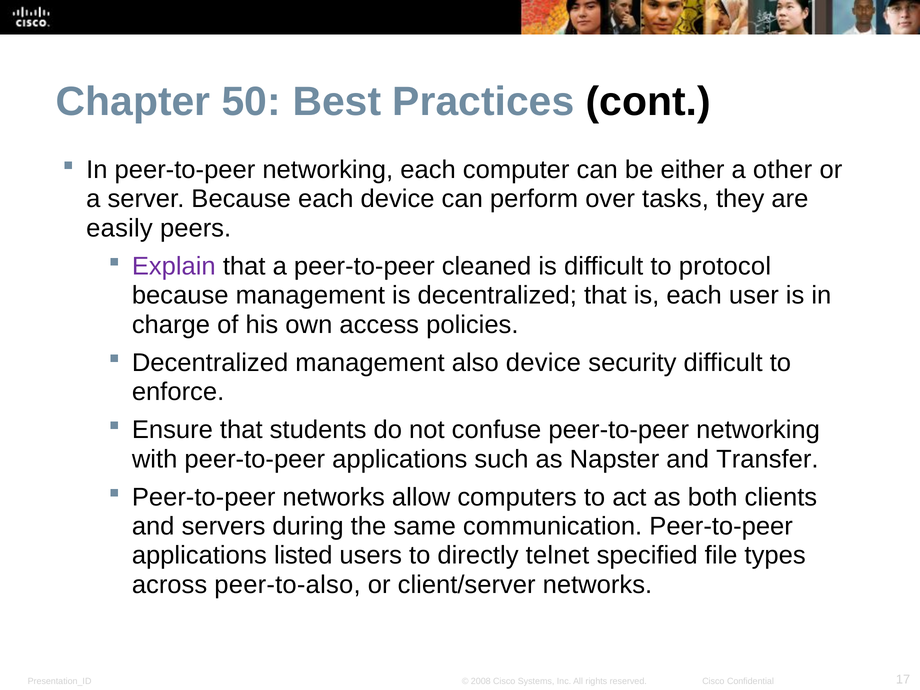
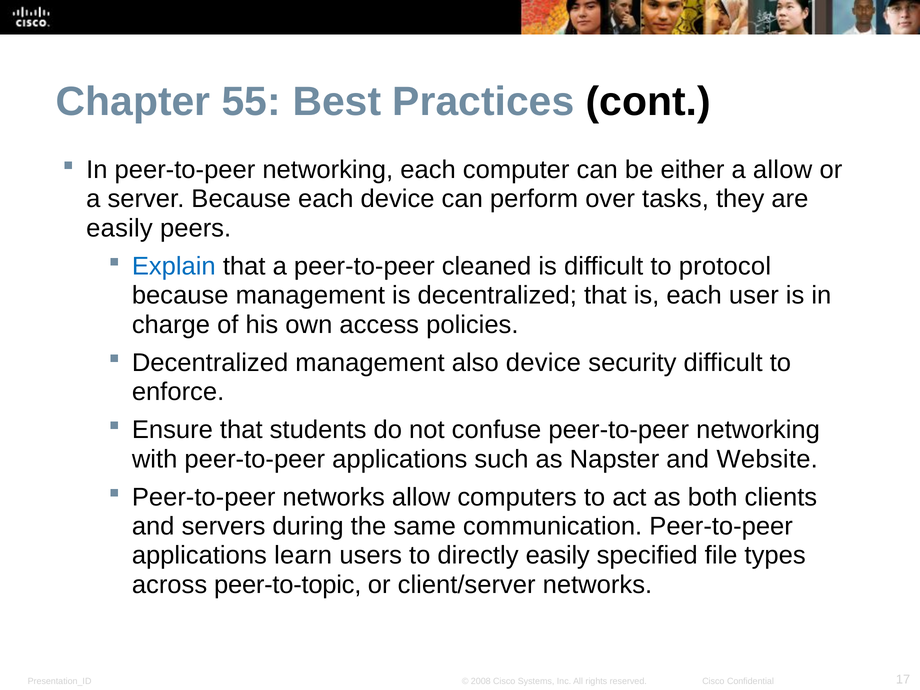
50: 50 -> 55
a other: other -> allow
Explain colour: purple -> blue
Transfer: Transfer -> Website
listed: listed -> learn
directly telnet: telnet -> easily
peer-to-also: peer-to-also -> peer-to-topic
